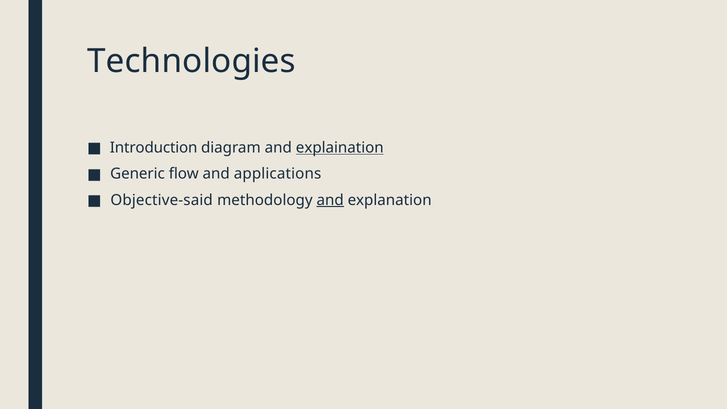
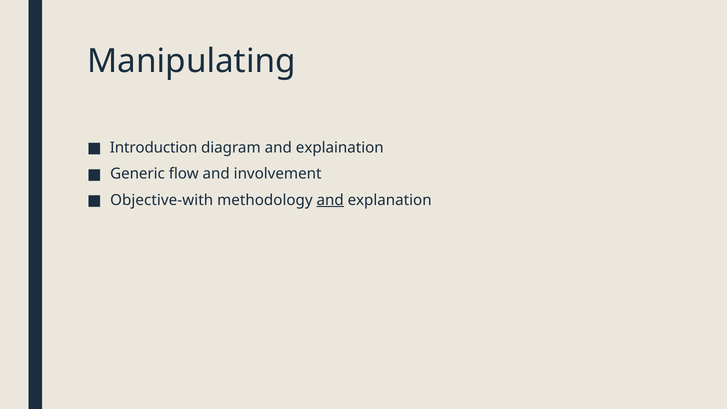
Technologies: Technologies -> Manipulating
explaination underline: present -> none
applications: applications -> involvement
Objective-said: Objective-said -> Objective-with
